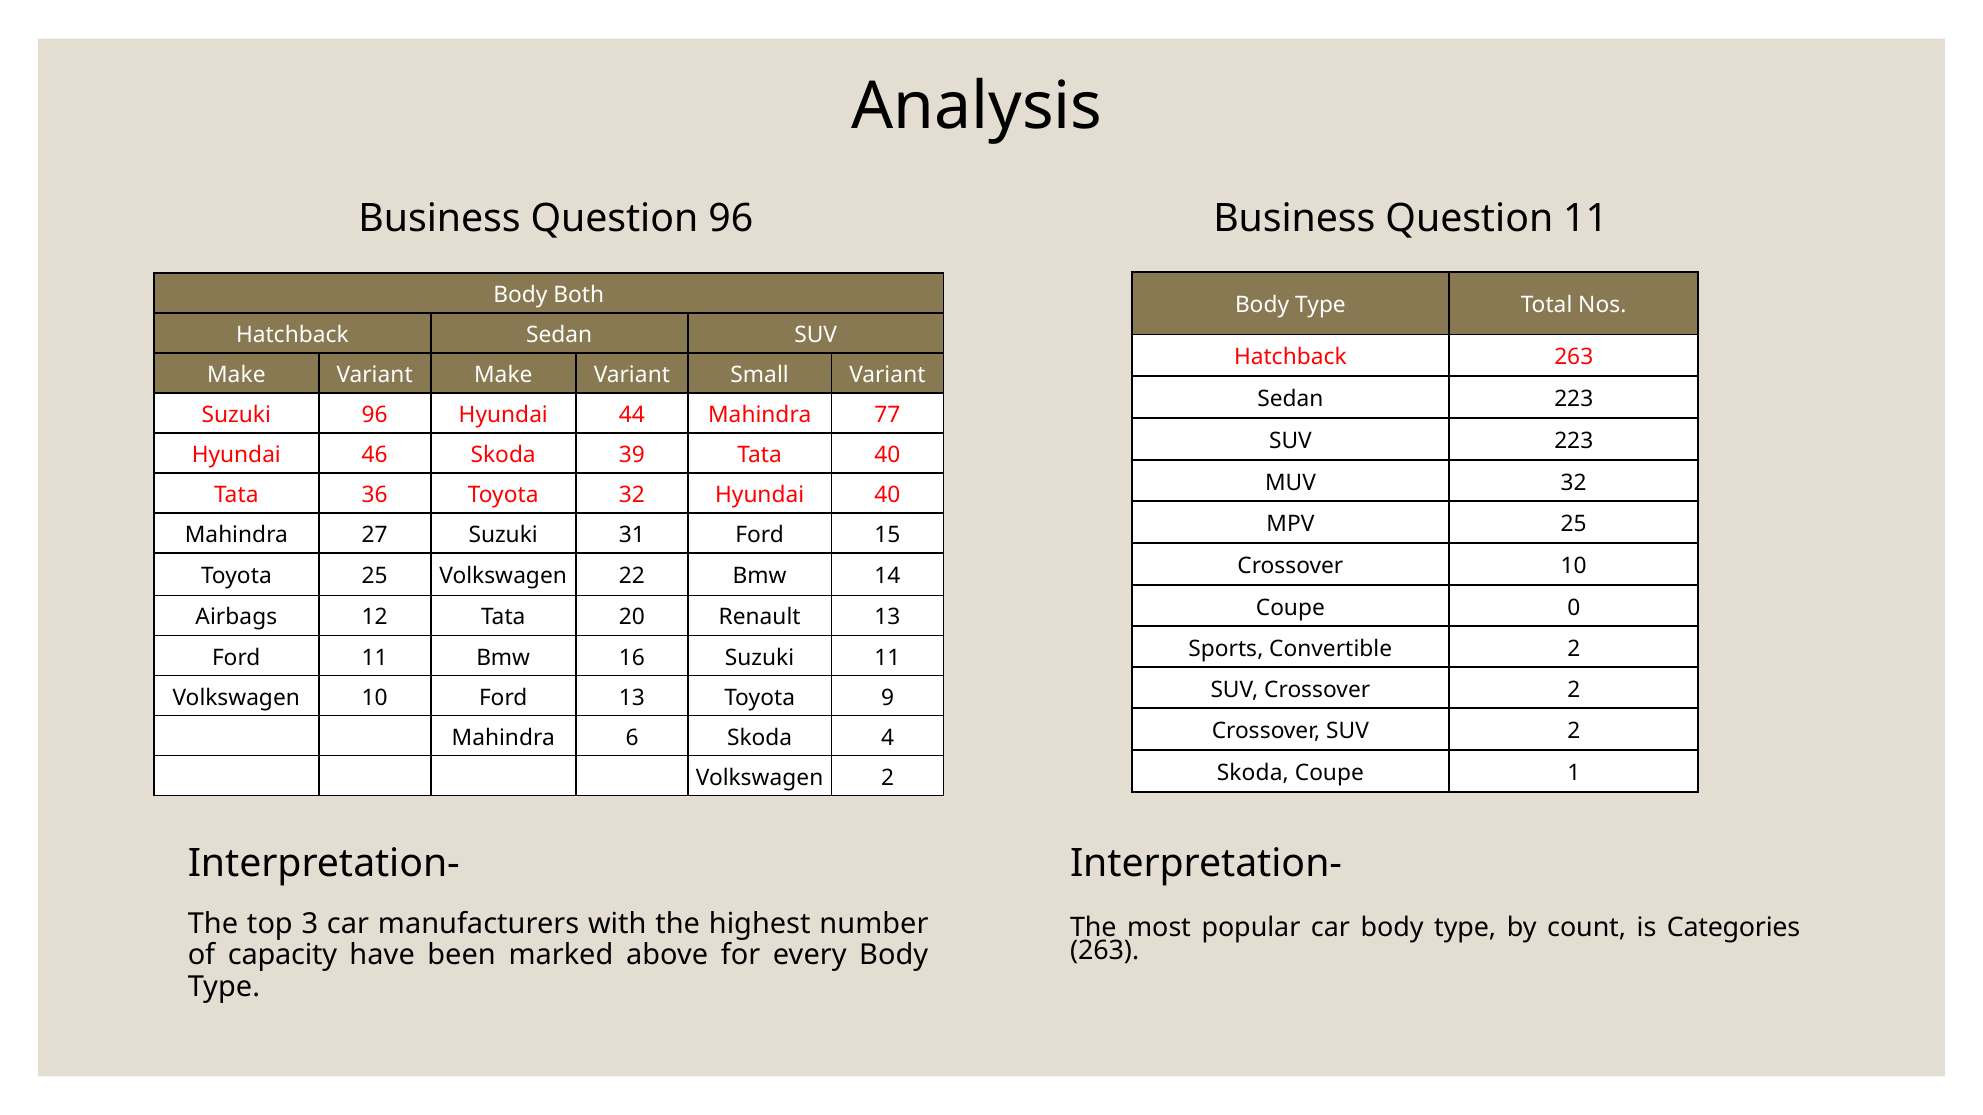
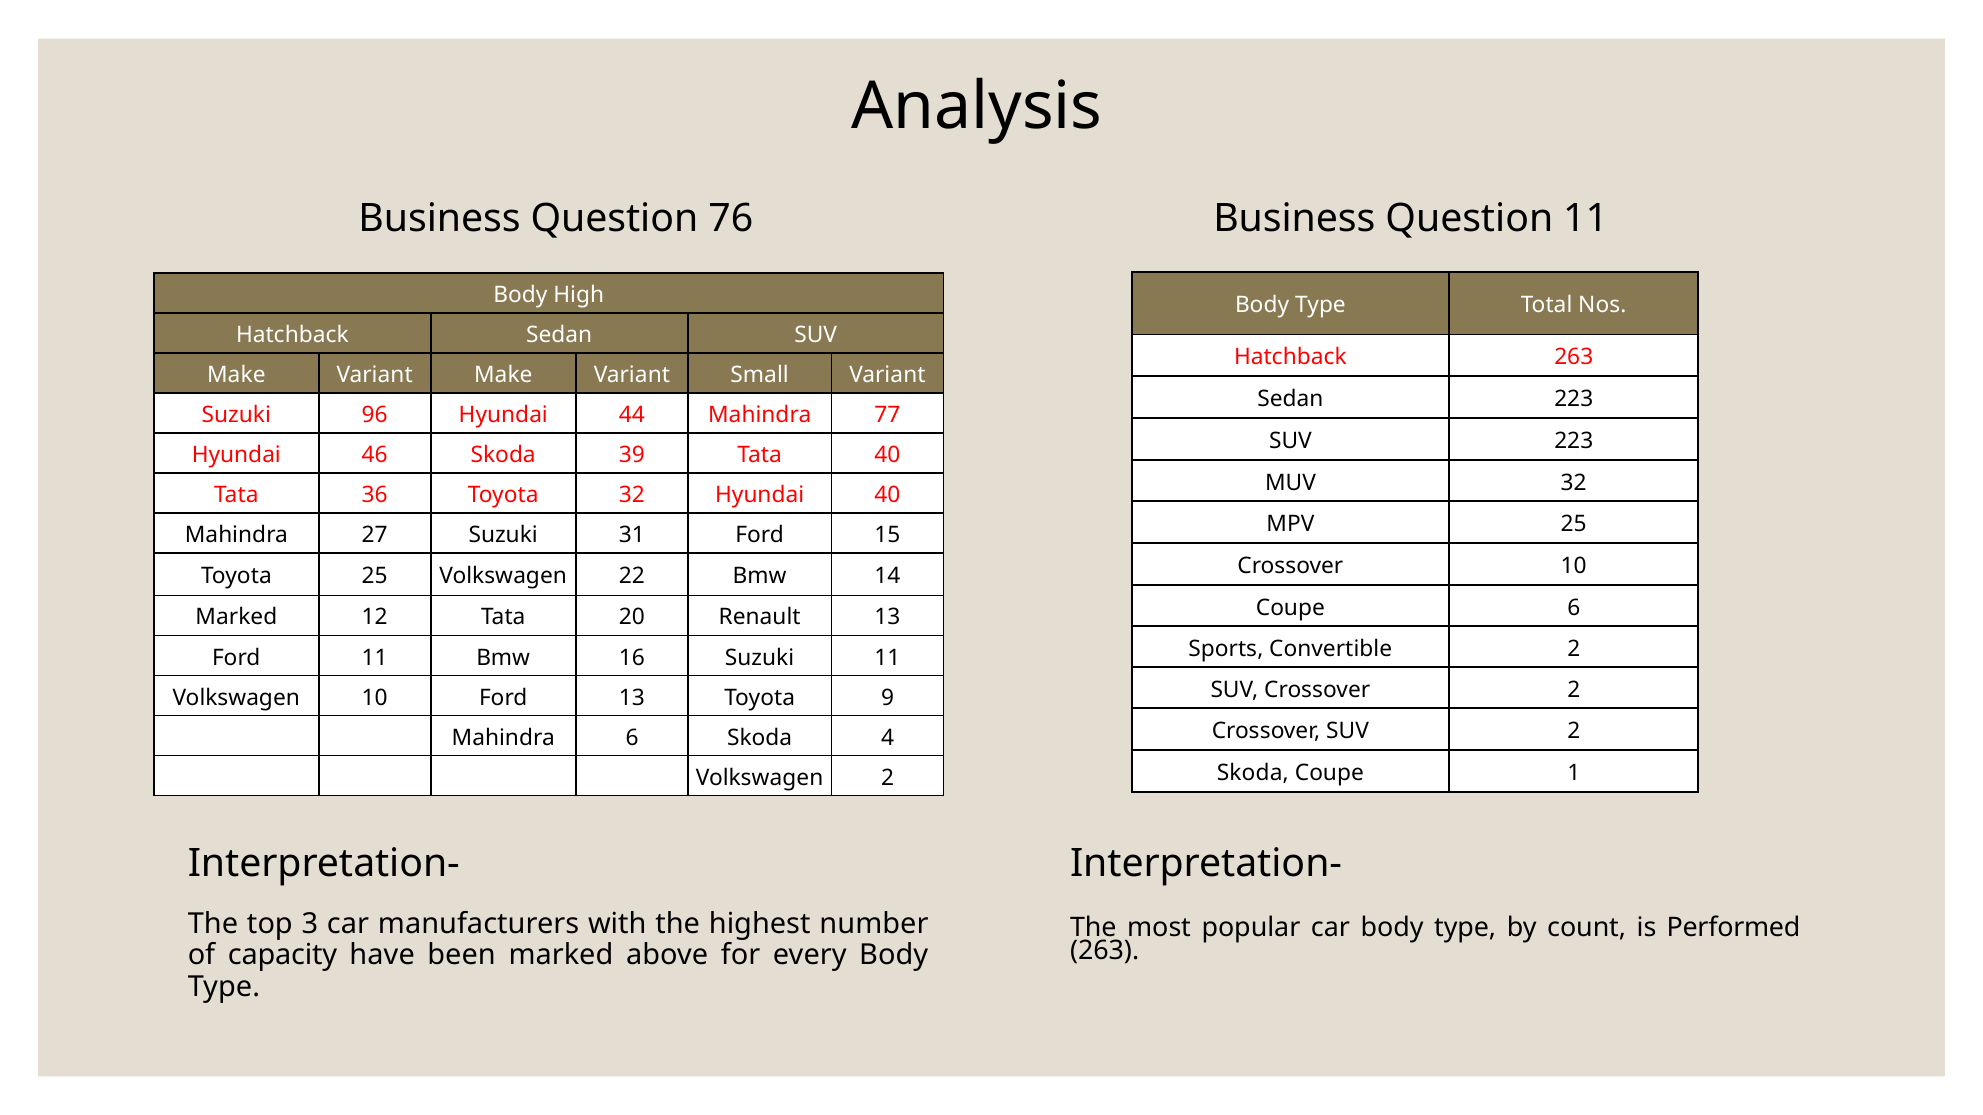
Question 96: 96 -> 76
Both: Both -> High
Coupe 0: 0 -> 6
Airbags at (236, 618): Airbags -> Marked
Categories: Categories -> Performed
